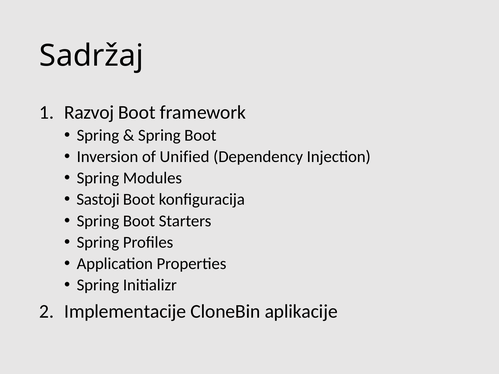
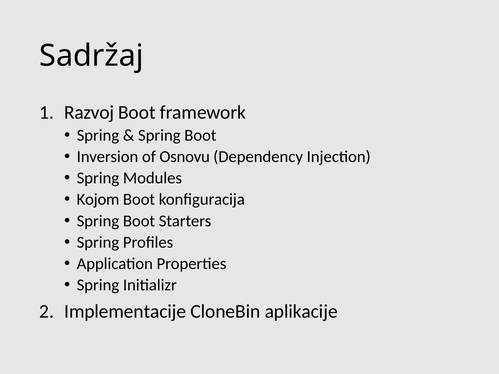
Unified: Unified -> Osnovu
Sastoji: Sastoji -> Kojom
